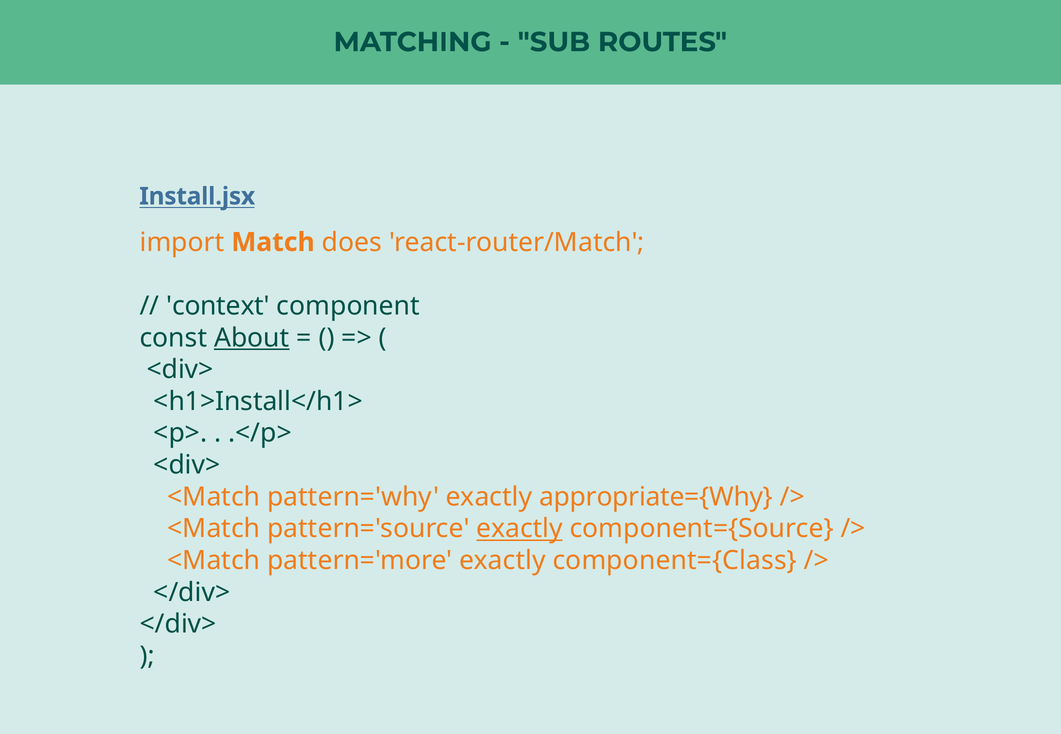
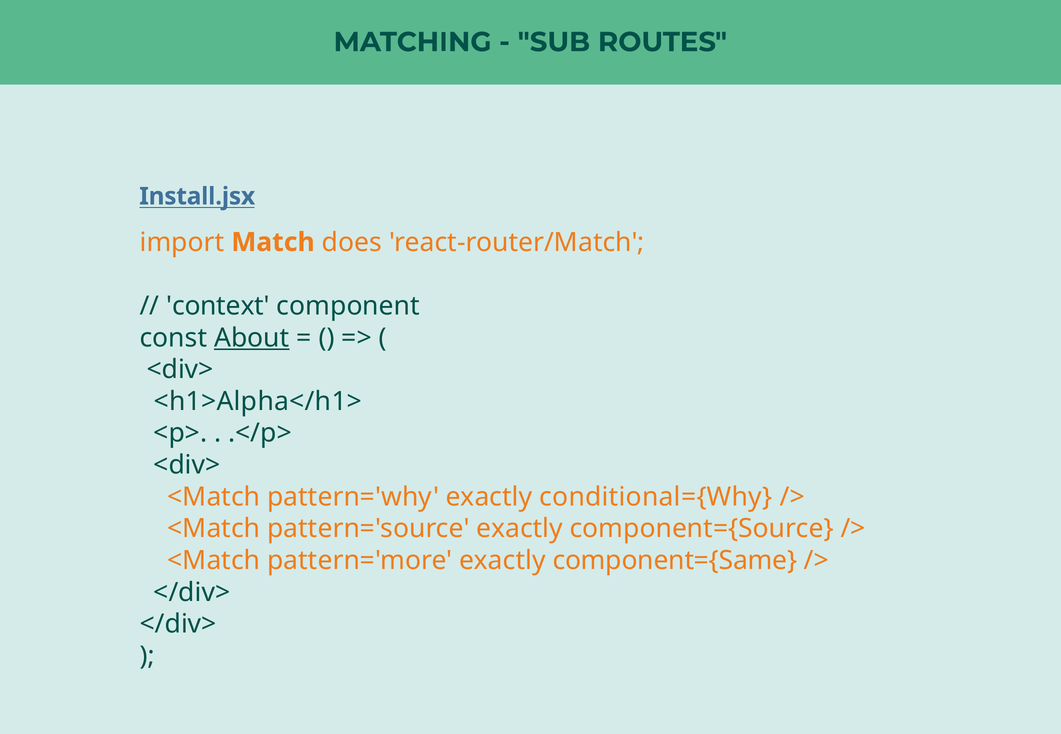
<h1>Install</h1>: <h1>Install</h1> -> <h1>Alpha</h1>
appropriate={Why: appropriate={Why -> conditional={Why
exactly at (520, 529) underline: present -> none
component={Class: component={Class -> component={Same
